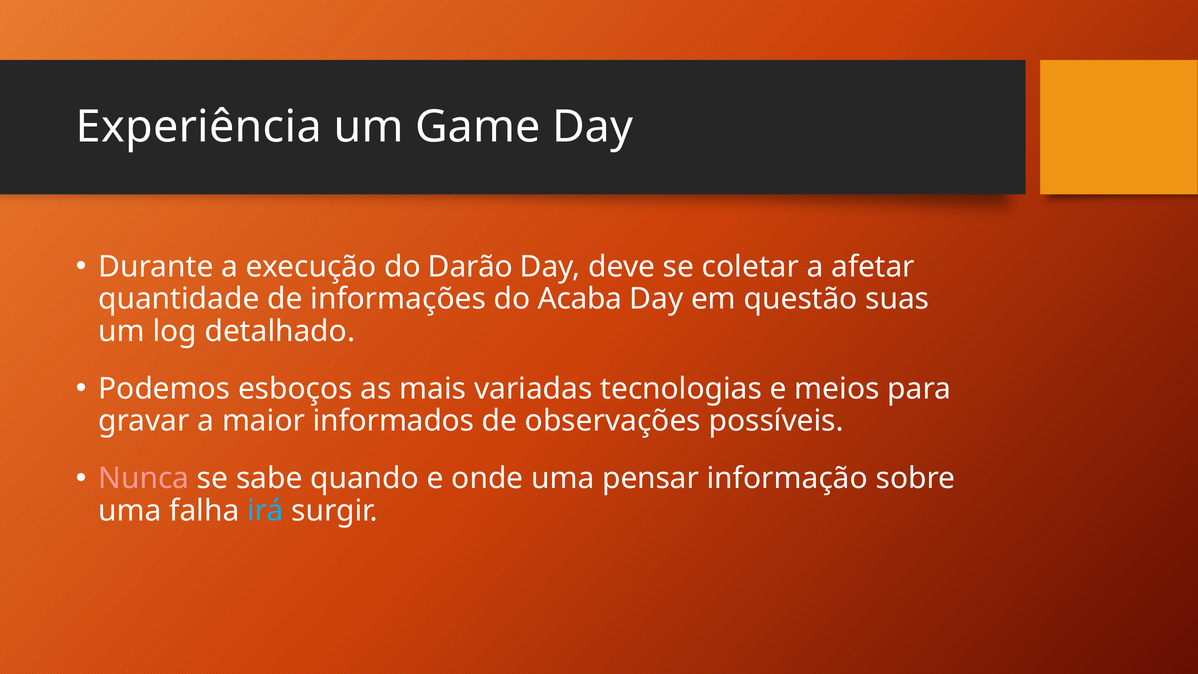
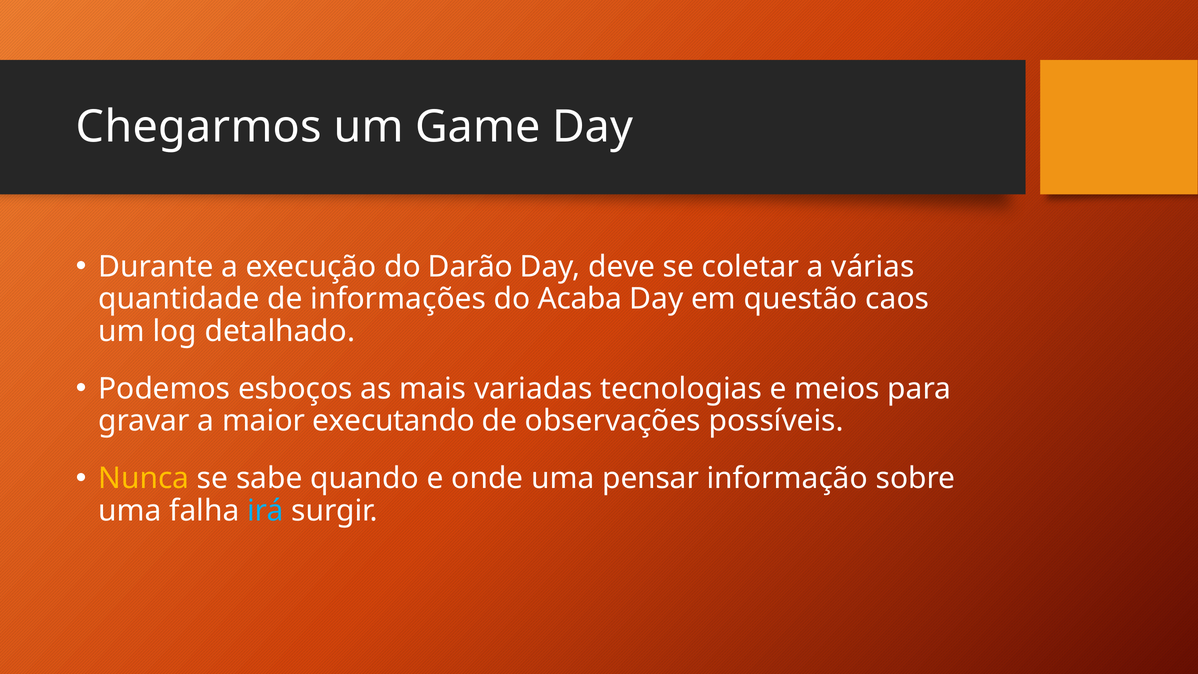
Experiência: Experiência -> Chegarmos
afetar: afetar -> várias
suas: suas -> caos
informados: informados -> executando
Nunca colour: pink -> yellow
